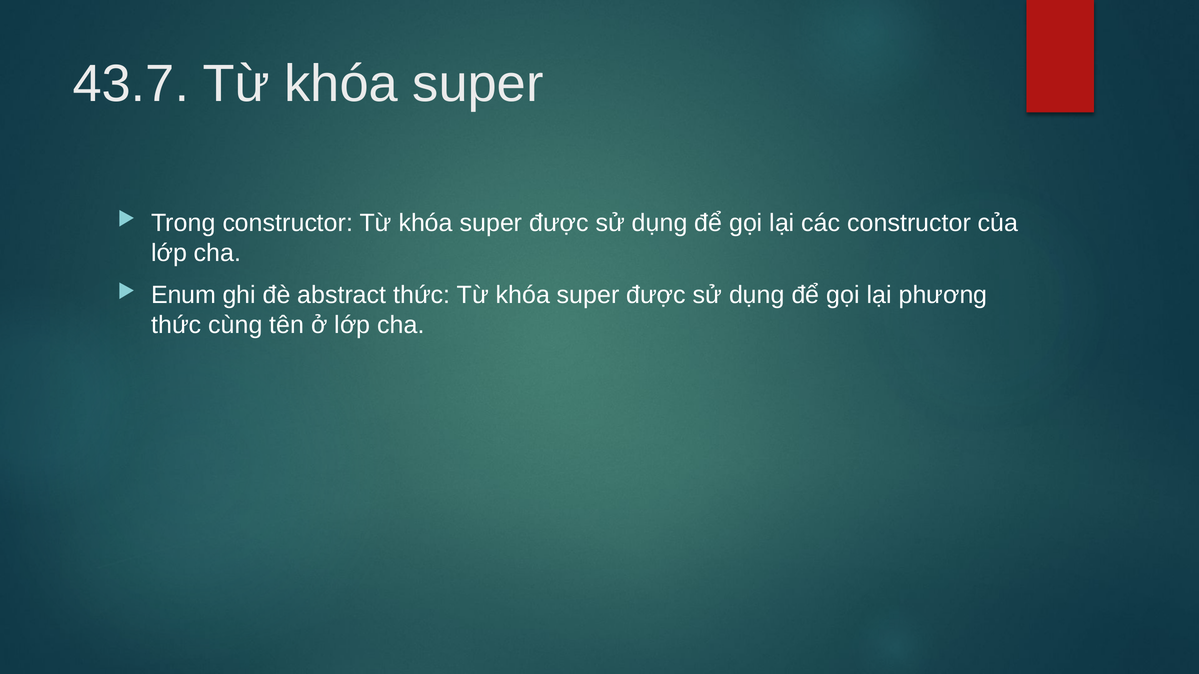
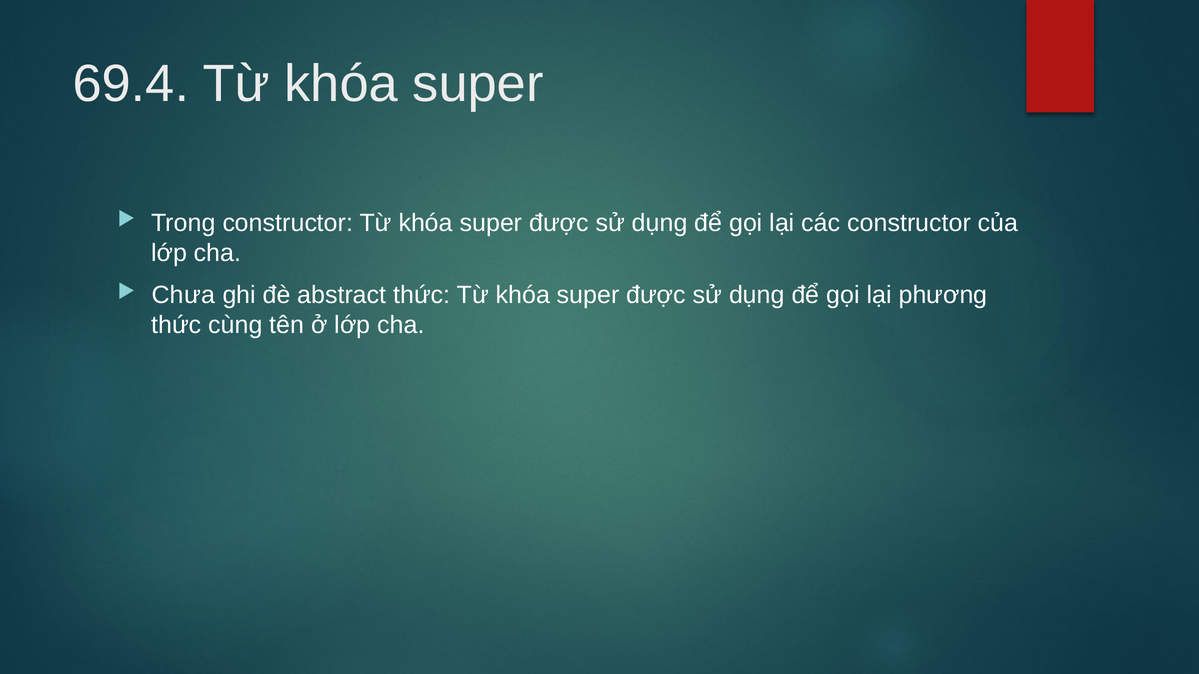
43.7: 43.7 -> 69.4
Enum: Enum -> Chưa
